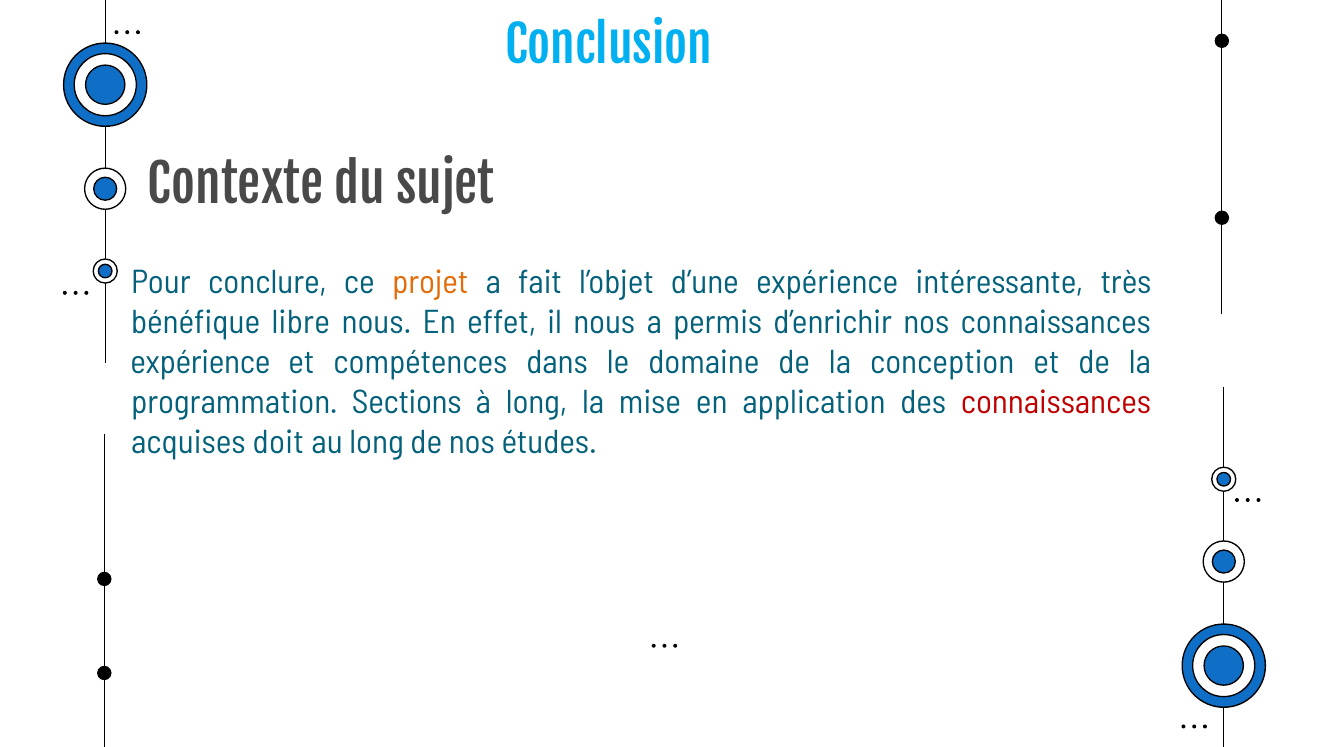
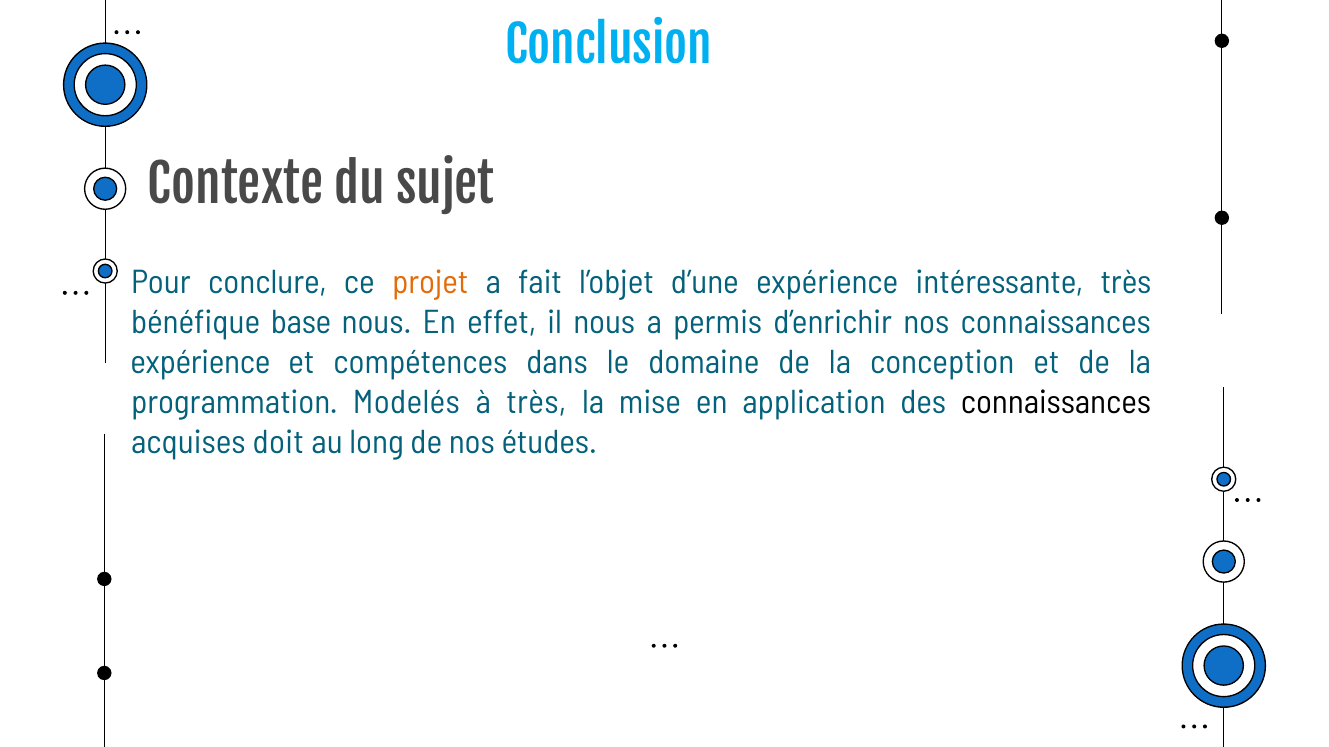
libre: libre -> base
Sections: Sections -> Modelés
à long: long -> très
connaissances at (1056, 403) colour: red -> black
